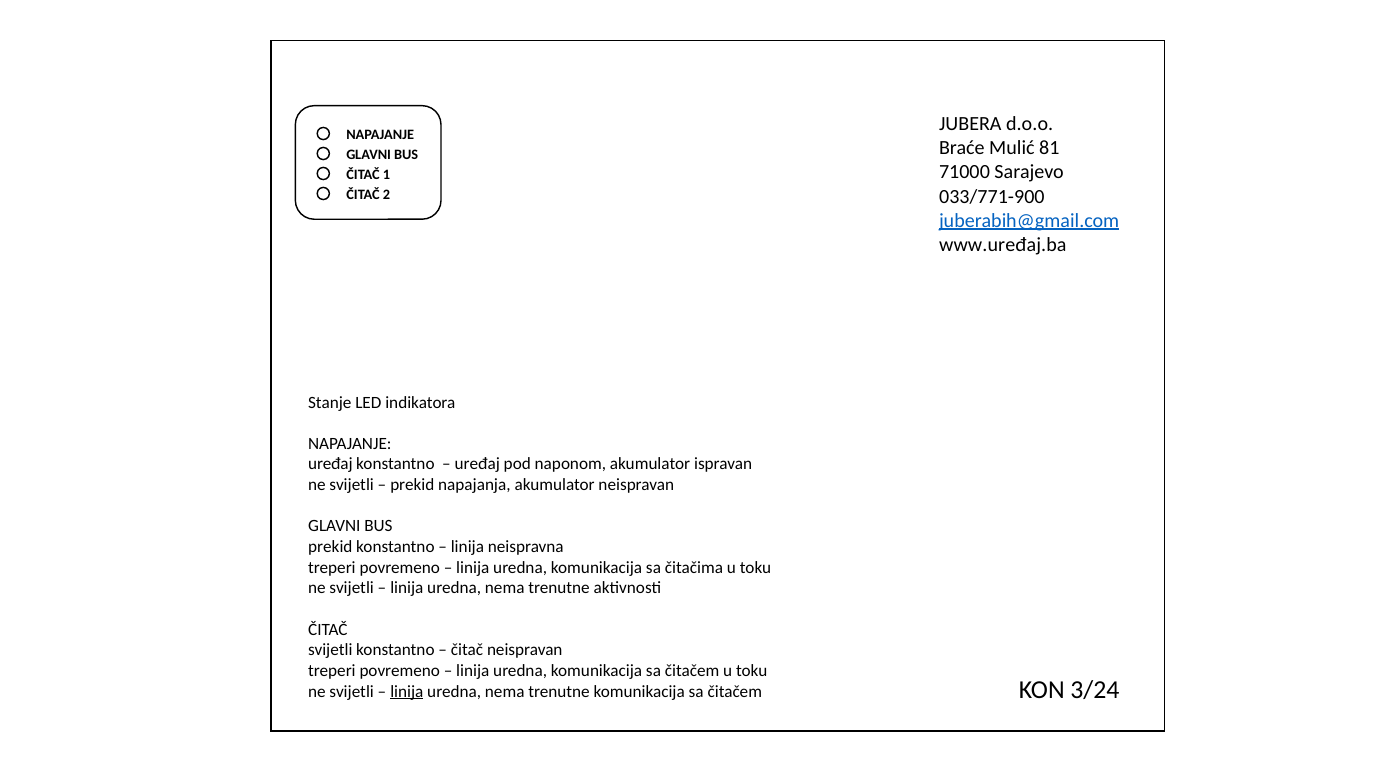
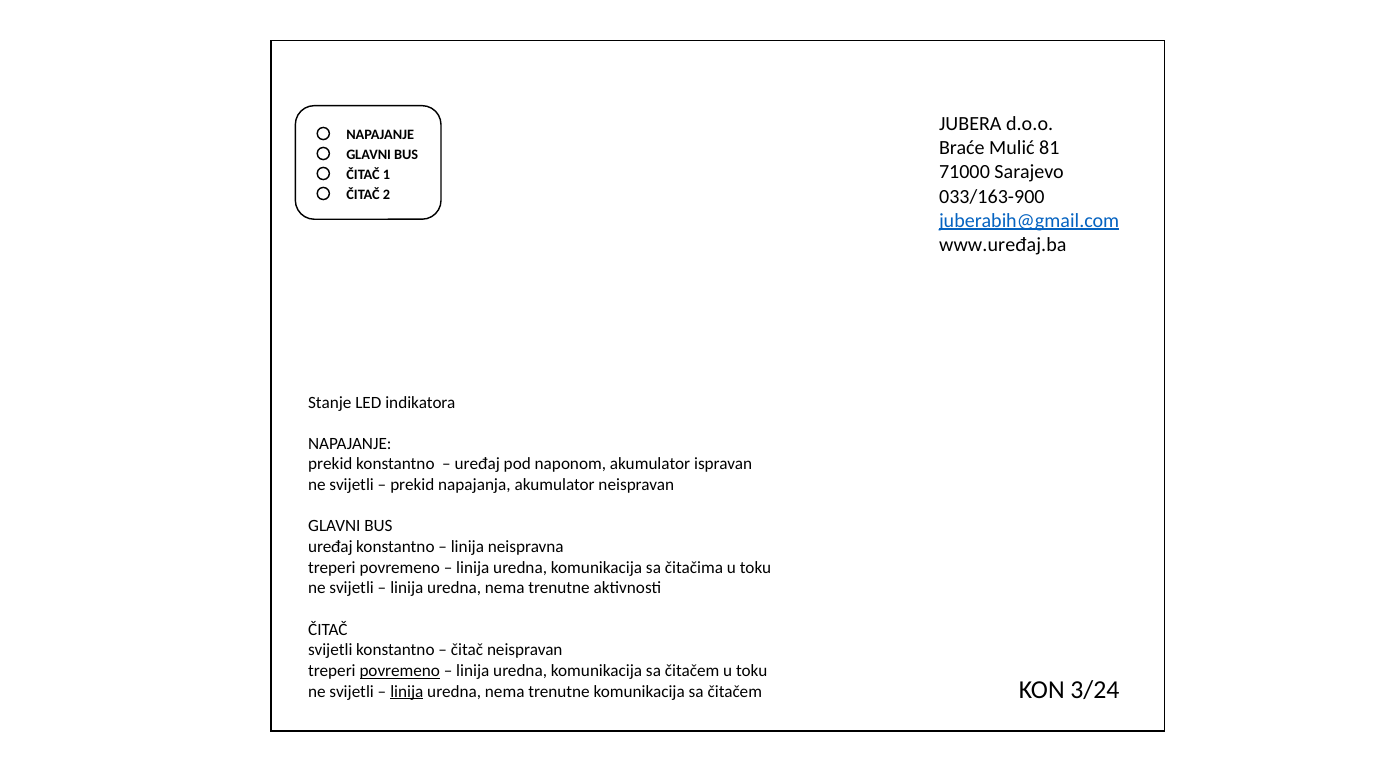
033/771-900: 033/771-900 -> 033/163-900
uređaj at (330, 464): uređaj -> prekid
prekid at (330, 547): prekid -> uređaj
povremeno at (400, 671) underline: none -> present
